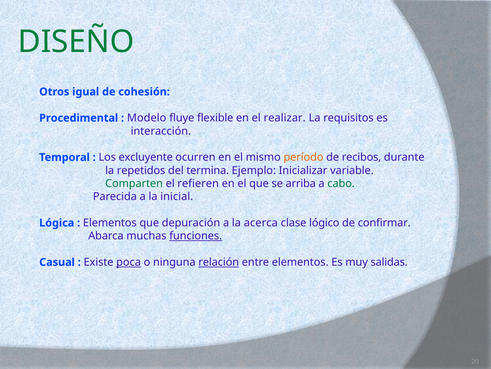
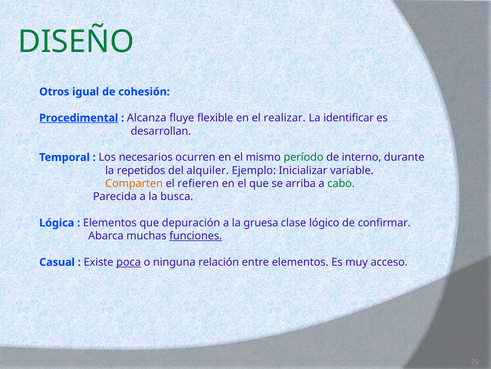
Procedimental underline: none -> present
Modelo: Modelo -> Alcanza
requisitos: requisitos -> identificar
interacción: interacción -> desarrollan
excluyente: excluyente -> necesarios
período colour: orange -> green
recibos: recibos -> interno
termina: termina -> alquiler
Comparten colour: green -> orange
inicial: inicial -> busca
acerca: acerca -> gruesa
relación underline: present -> none
salidas: salidas -> acceso
